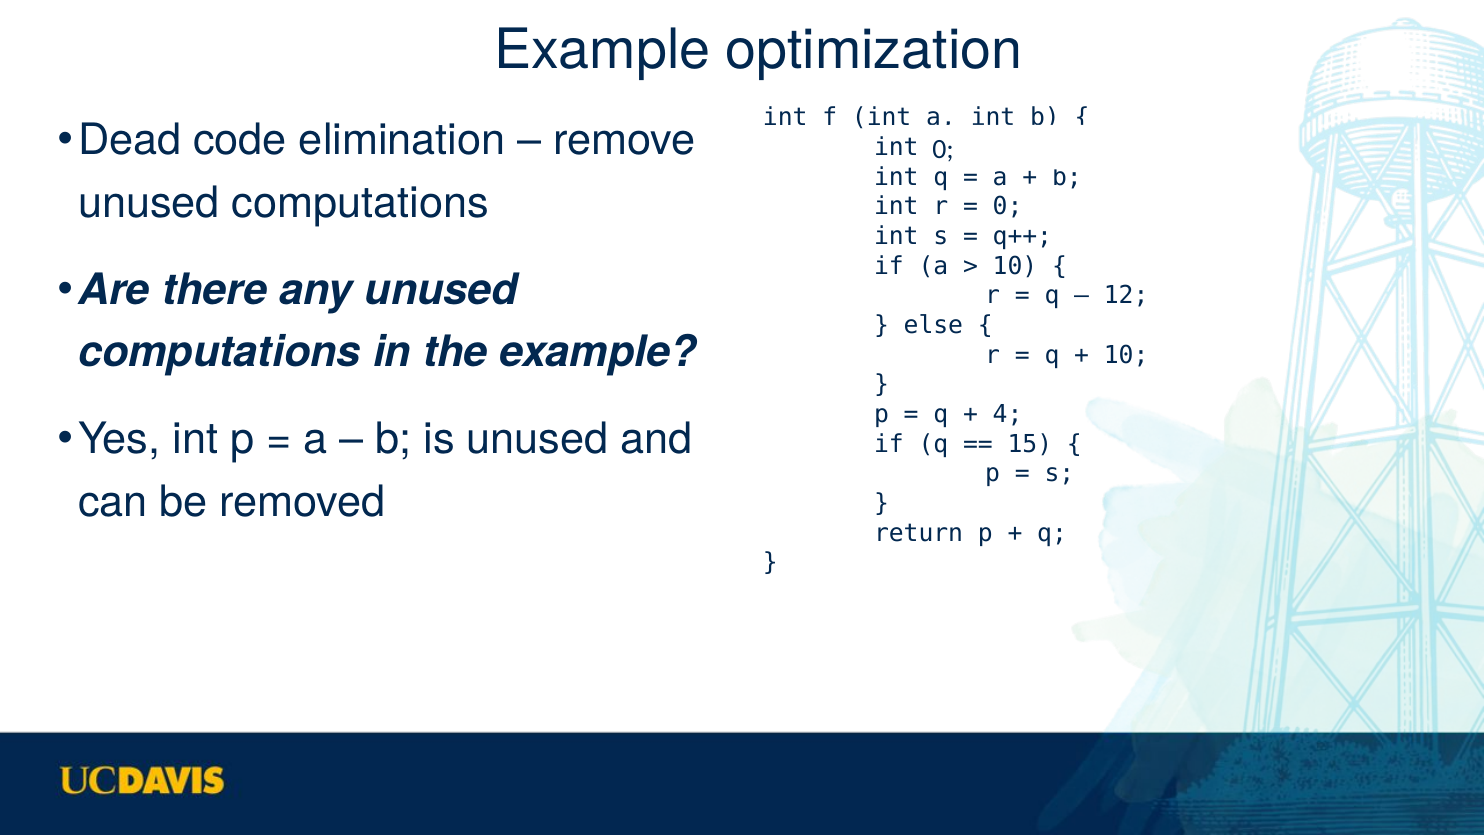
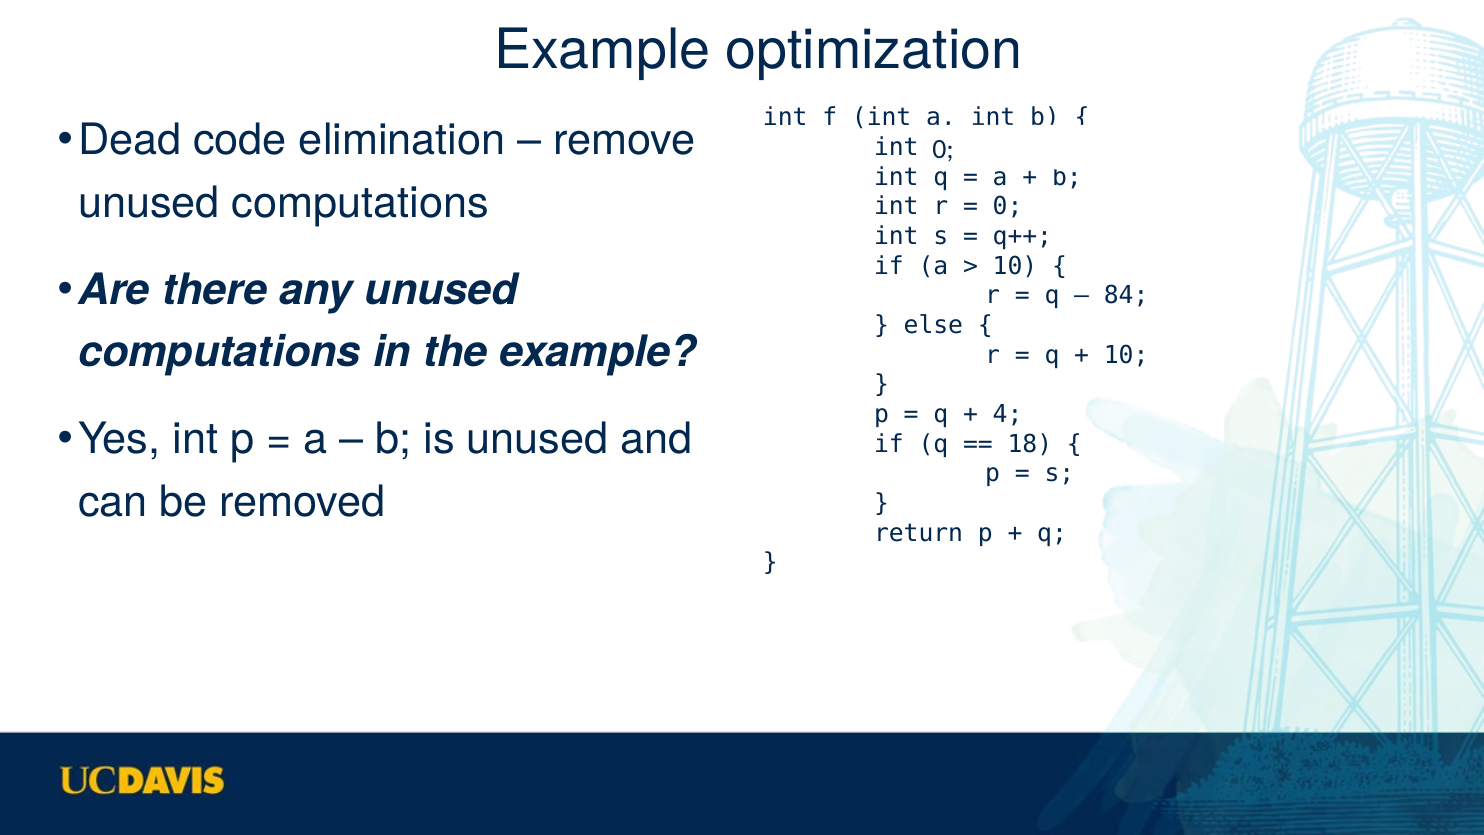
12: 12 -> 84
15: 15 -> 18
